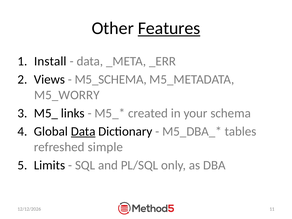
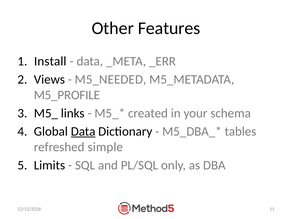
Features underline: present -> none
M5_SCHEMA: M5_SCHEMA -> M5_NEEDED
M5_WORRY: M5_WORRY -> M5_PROFILE
